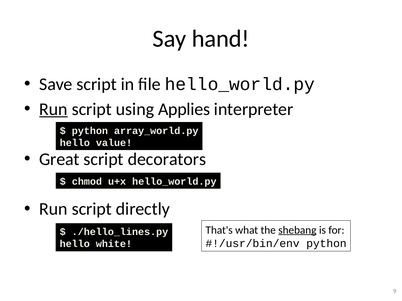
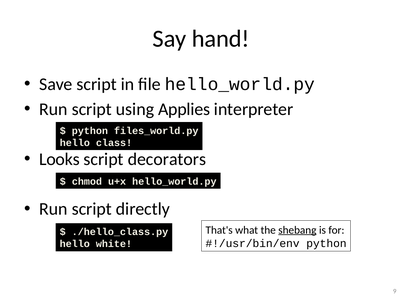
Run at (53, 109) underline: present -> none
array_world.py: array_world.py -> files_world.py
value: value -> class
Great: Great -> Looks
./hello_lines.py: ./hello_lines.py -> ./hello_class.py
